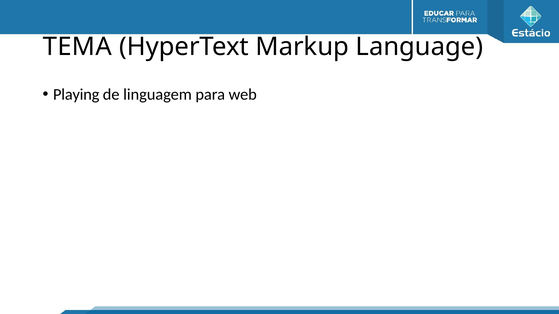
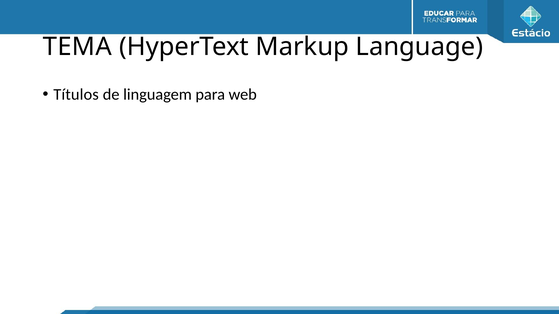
Playing: Playing -> Títulos
